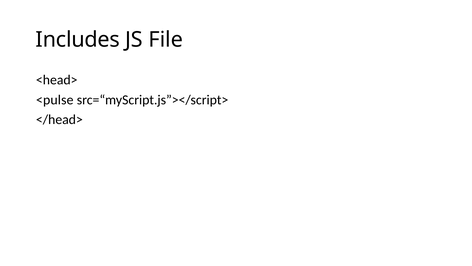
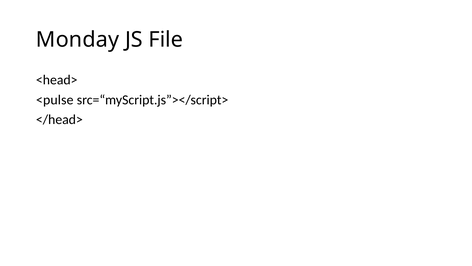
Includes: Includes -> Monday
